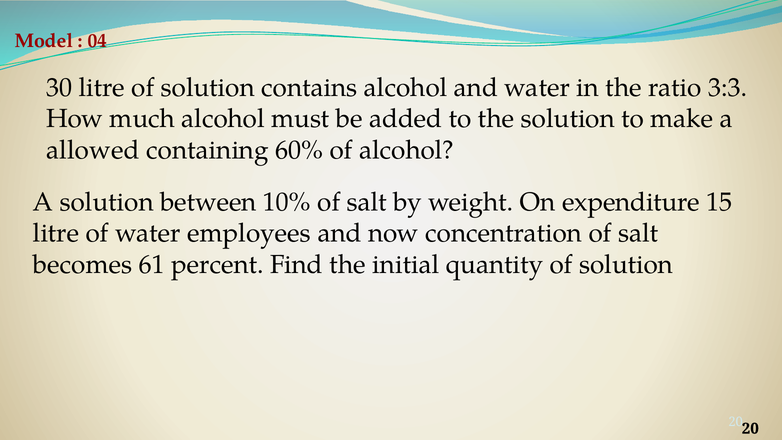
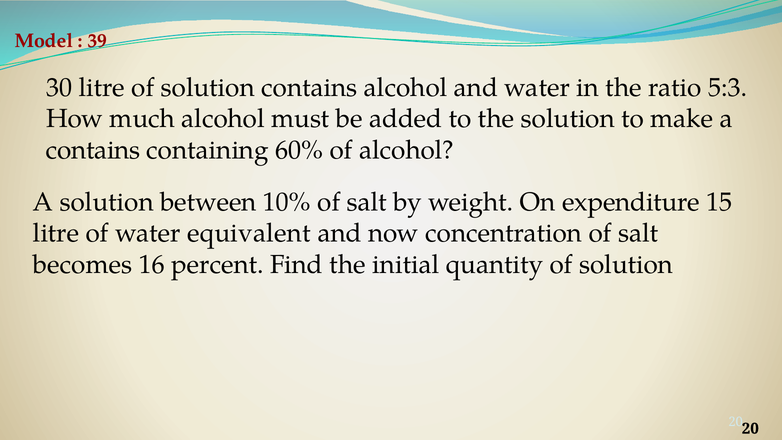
04: 04 -> 39
3:3: 3:3 -> 5:3
allowed at (93, 150): allowed -> contains
employees: employees -> equivalent
61: 61 -> 16
